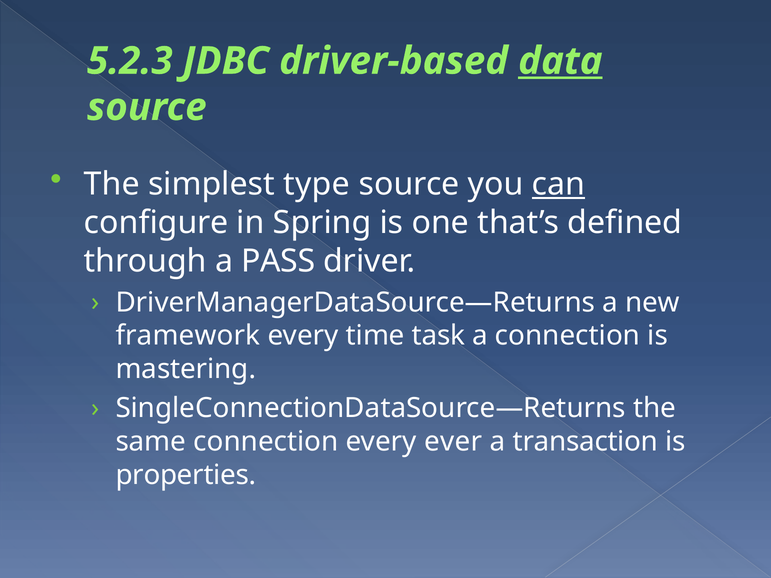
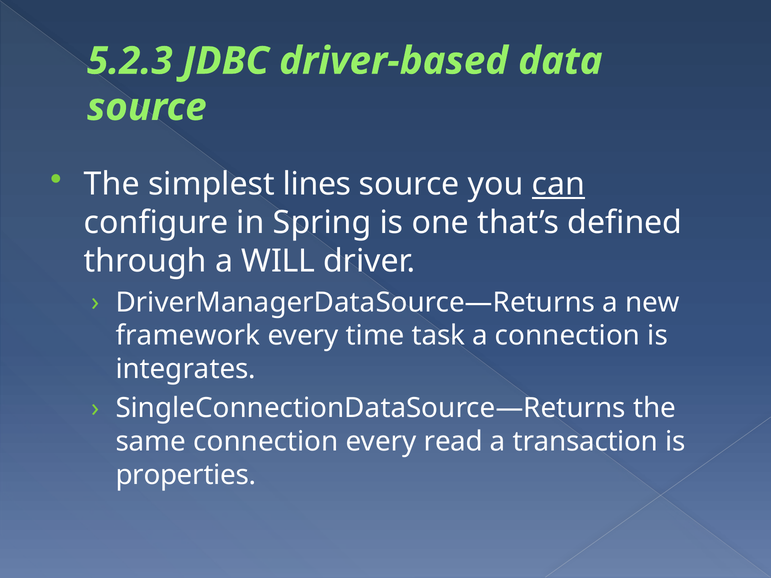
data underline: present -> none
type: type -> lines
PASS: PASS -> WILL
mastering: mastering -> integrates
ever: ever -> read
